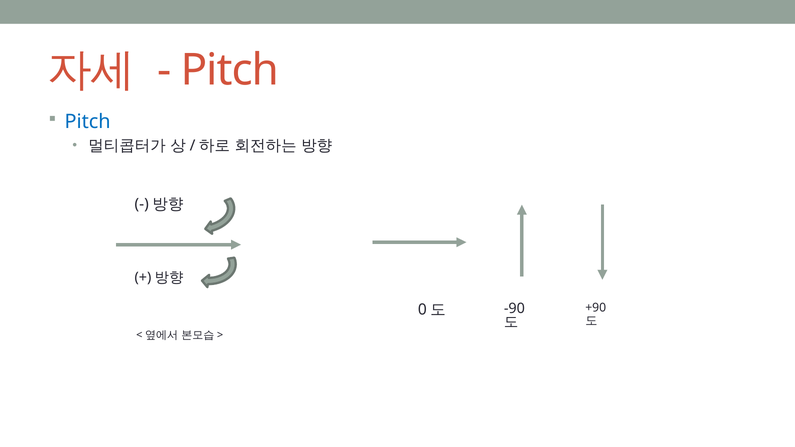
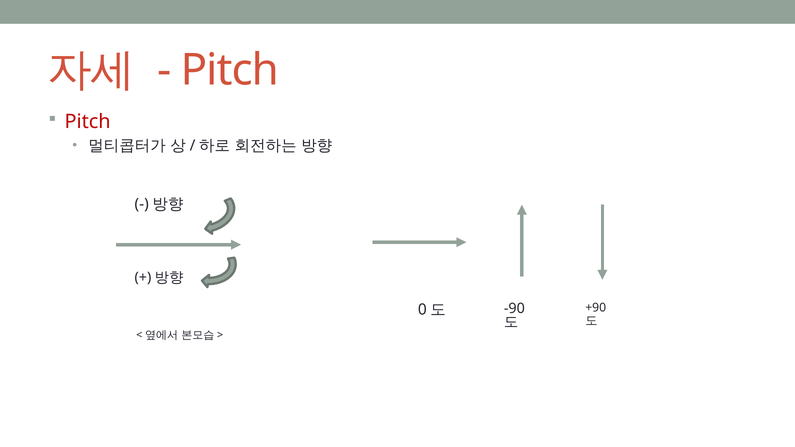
Pitch at (88, 122) colour: blue -> red
